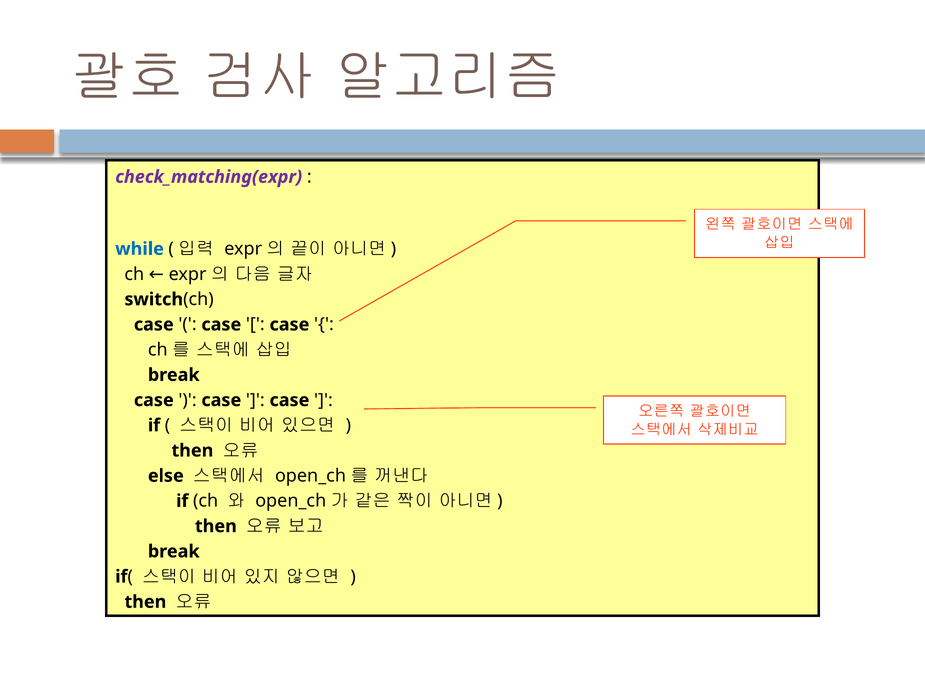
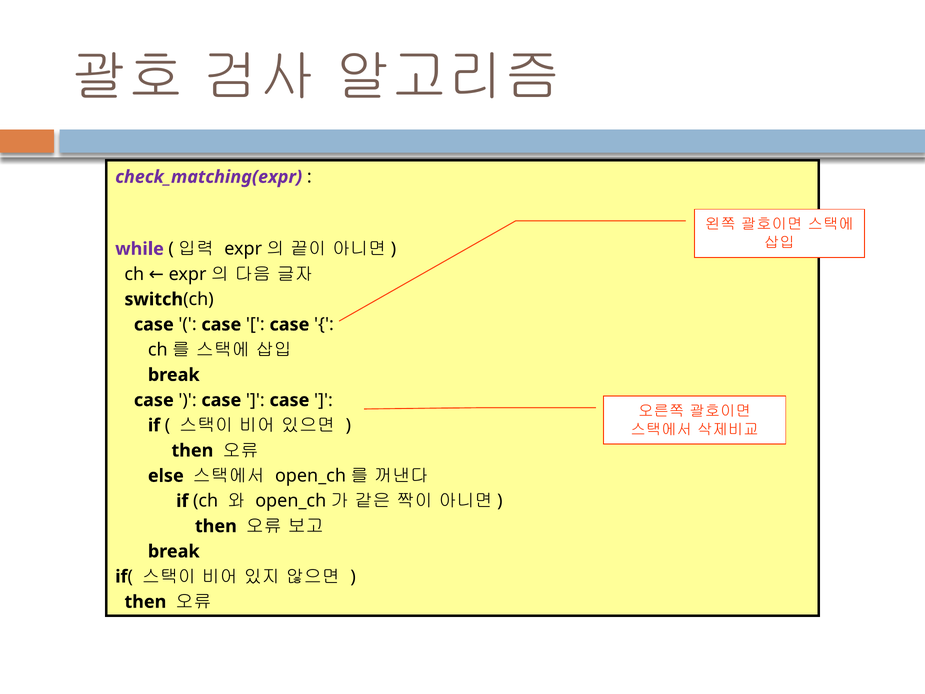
while colour: blue -> purple
